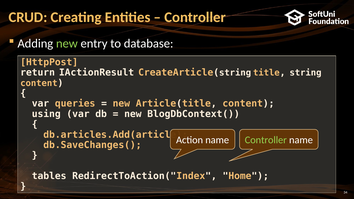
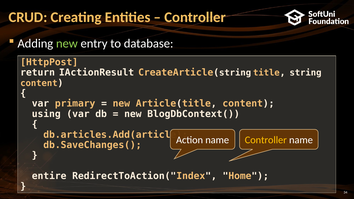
queries: queries -> primary
Controller at (266, 140) colour: light green -> yellow
tables: tables -> entire
